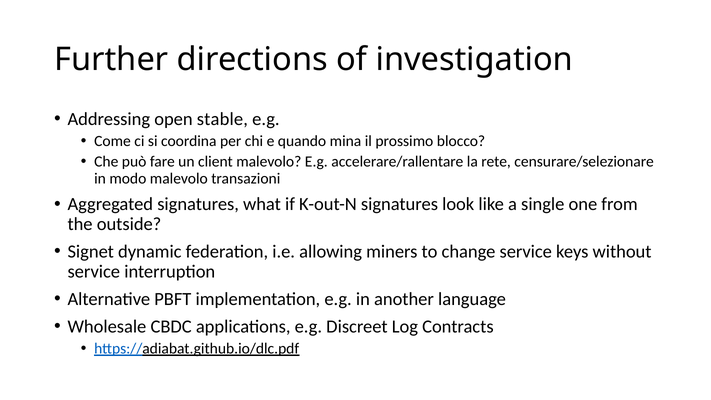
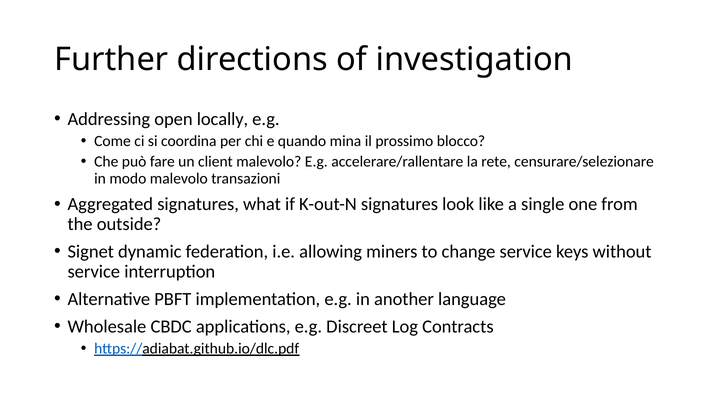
stable: stable -> locally
